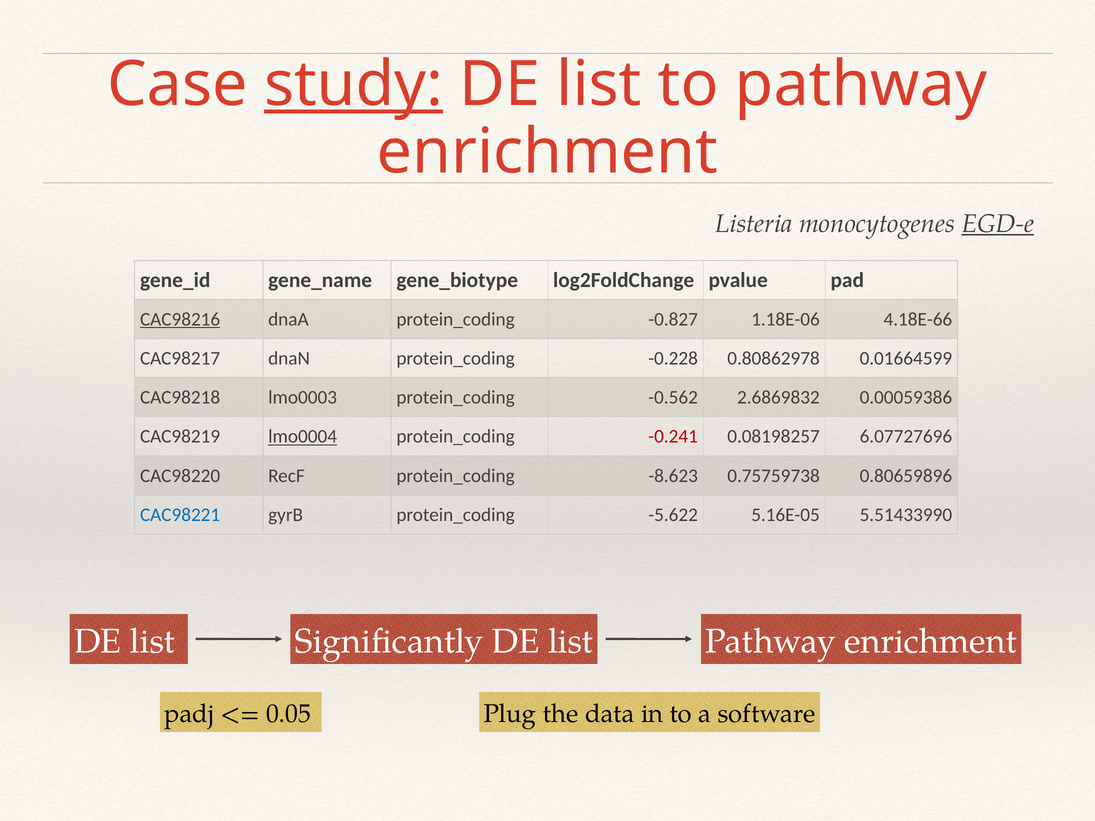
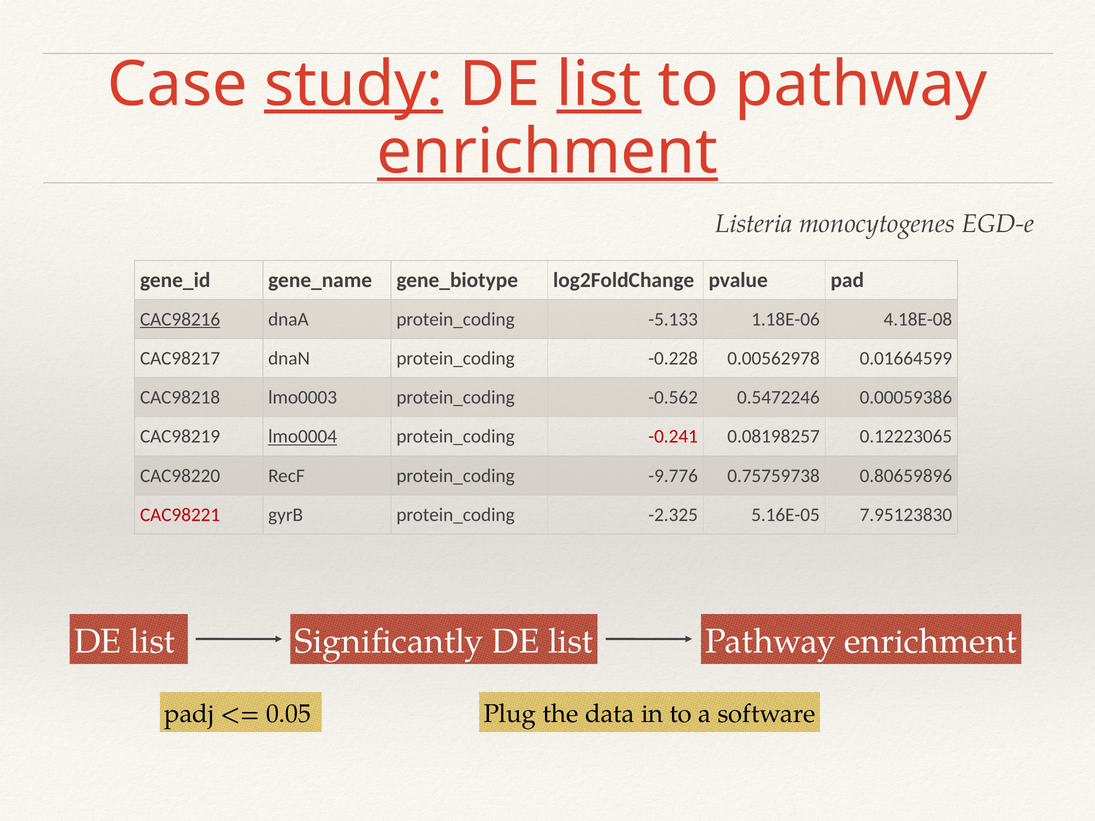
list at (599, 84) underline: none -> present
enrichment at (547, 152) underline: none -> present
EGD-e underline: present -> none
-0.827: -0.827 -> -5.133
4.18E-66: 4.18E-66 -> 4.18E-08
0.80862978: 0.80862978 -> 0.00562978
2.6869832: 2.6869832 -> 0.5472246
6.07727696: 6.07727696 -> 0.12223065
-8.623: -8.623 -> -9.776
CAC98221 colour: blue -> red
-5.622: -5.622 -> -2.325
5.51433990: 5.51433990 -> 7.95123830
